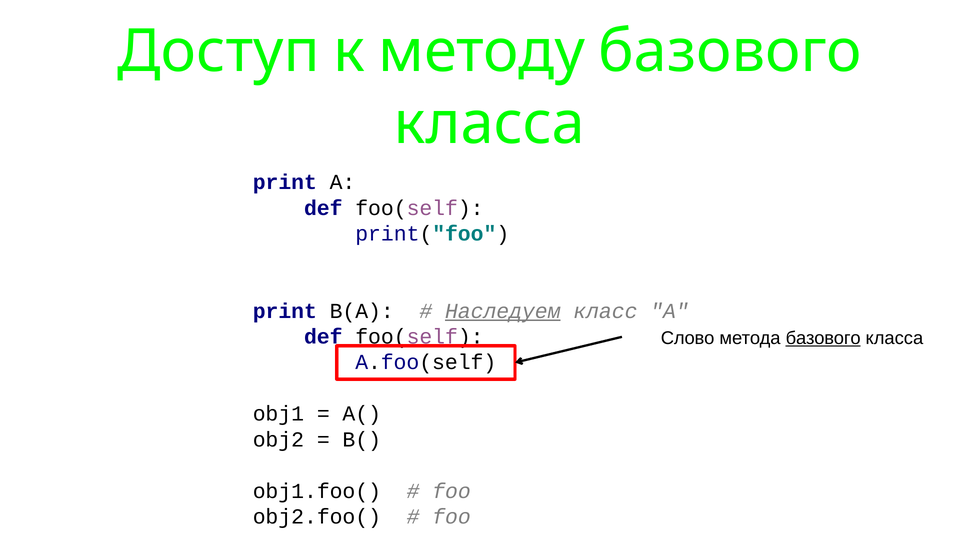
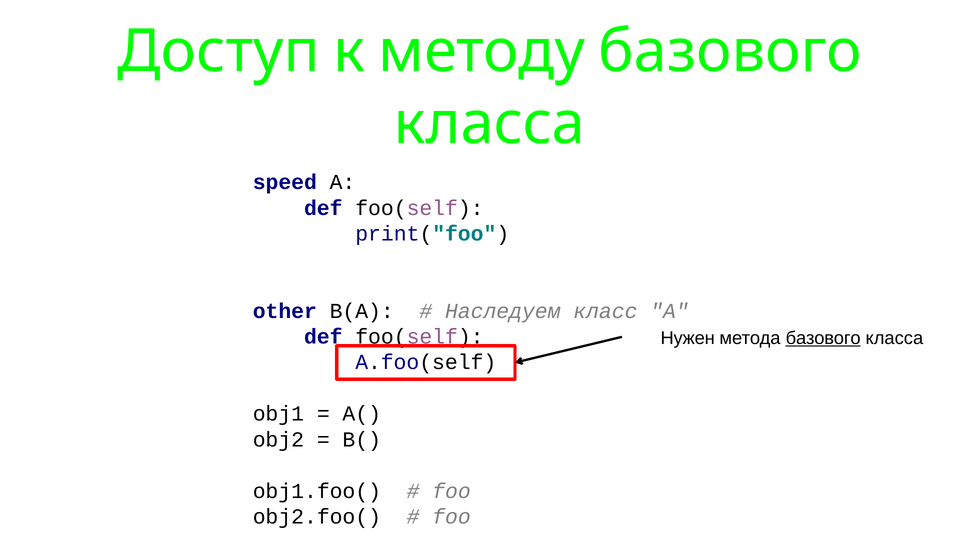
print at (285, 182): print -> speed
print at (285, 311): print -> other
Наследуем underline: present -> none
Слово: Слово -> Нужен
